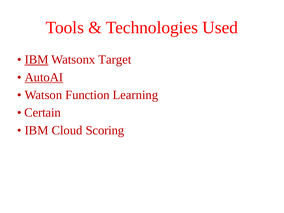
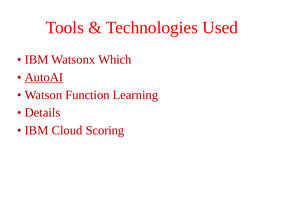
IBM at (37, 60) underline: present -> none
Target: Target -> Which
Certain: Certain -> Details
